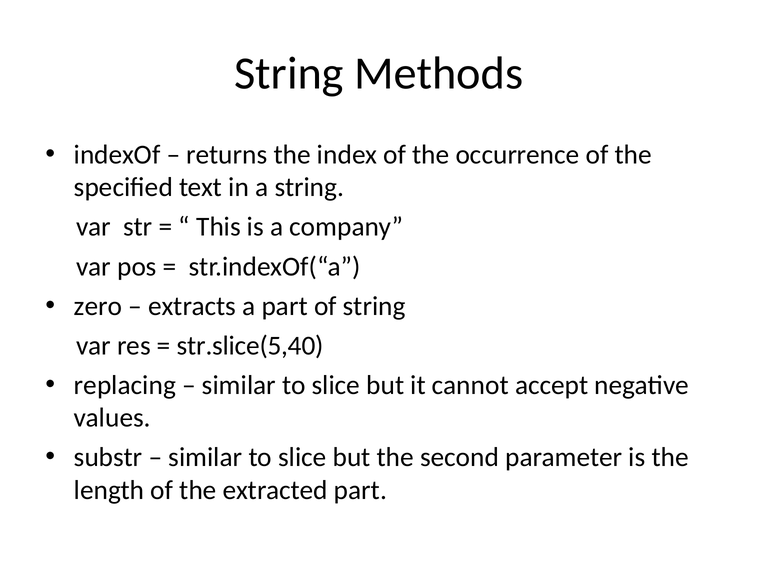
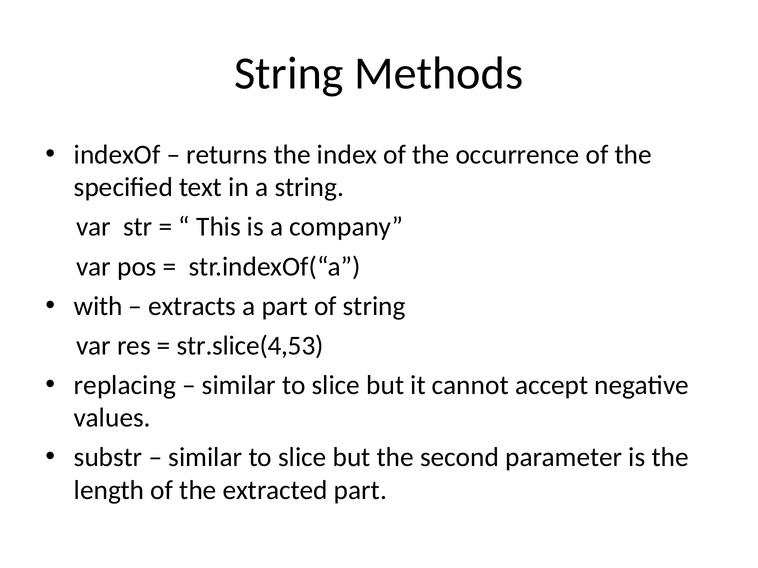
zero: zero -> with
str.slice(5,40: str.slice(5,40 -> str.slice(4,53
